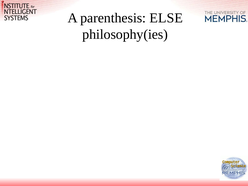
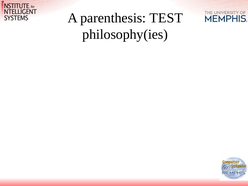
ELSE: ELSE -> TEST
